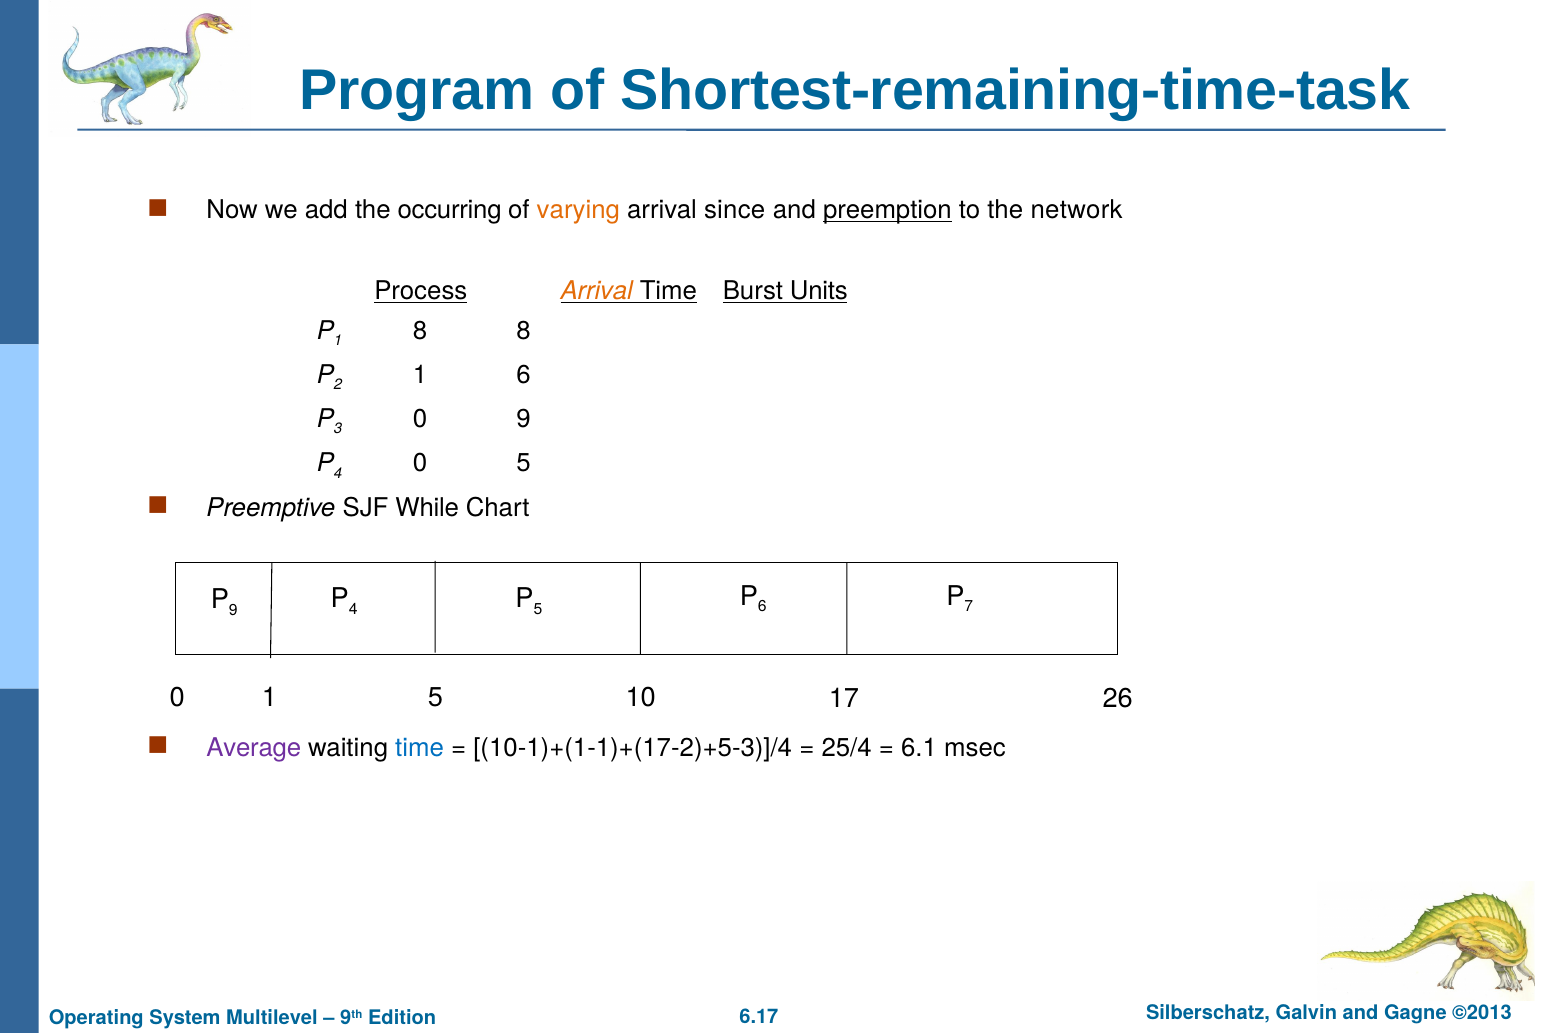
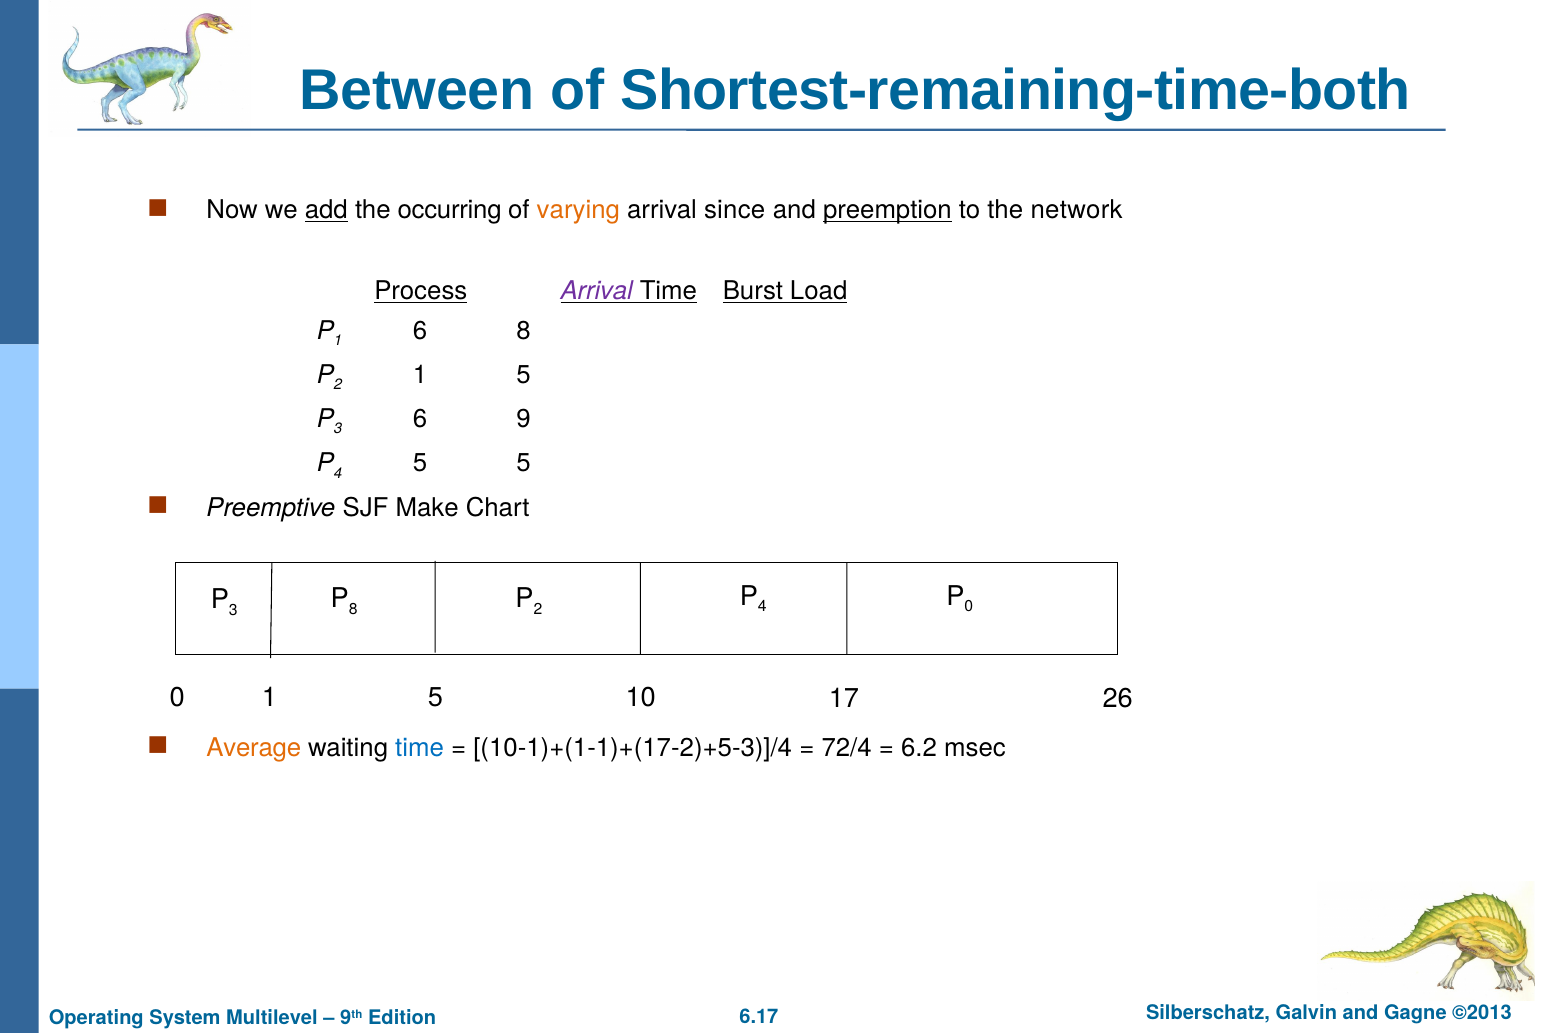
Program: Program -> Between
Shortest-remaining-time-task: Shortest-remaining-time-task -> Shortest-remaining-time-both
add underline: none -> present
Arrival at (597, 290) colour: orange -> purple
Units: Units -> Load
1 8: 8 -> 6
1 6: 6 -> 5
3 0: 0 -> 6
4 0: 0 -> 5
While: While -> Make
7 at (969, 606): 7 -> 0
5 at (538, 609): 5 -> 2
4 at (353, 609): 4 -> 8
9 at (233, 610): 9 -> 3
6 at (762, 606): 6 -> 4
Average colour: purple -> orange
25/4: 25/4 -> 72/4
6.1: 6.1 -> 6.2
